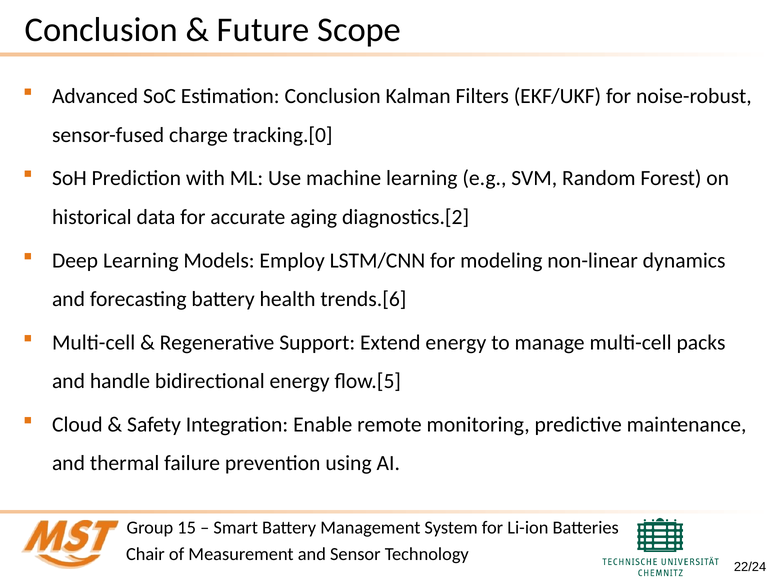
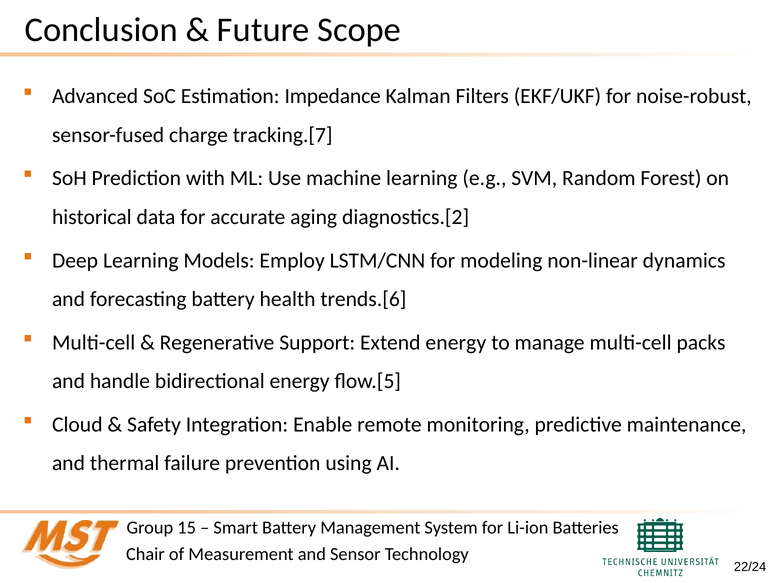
Estimation Conclusion: Conclusion -> Impedance
tracking.[0: tracking.[0 -> tracking.[7
